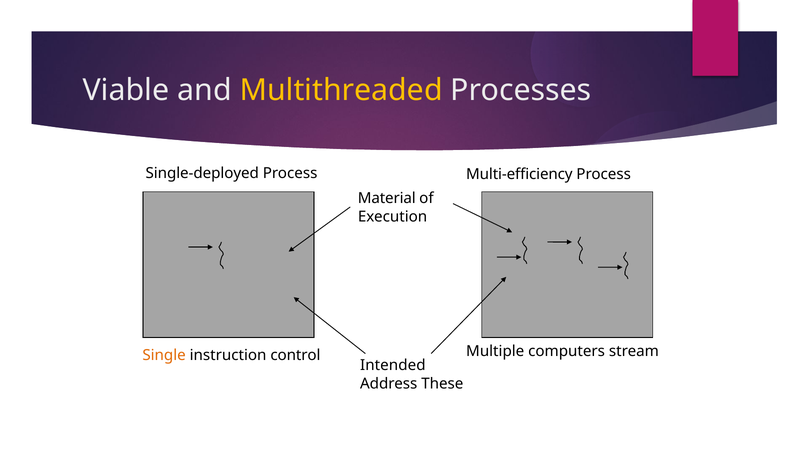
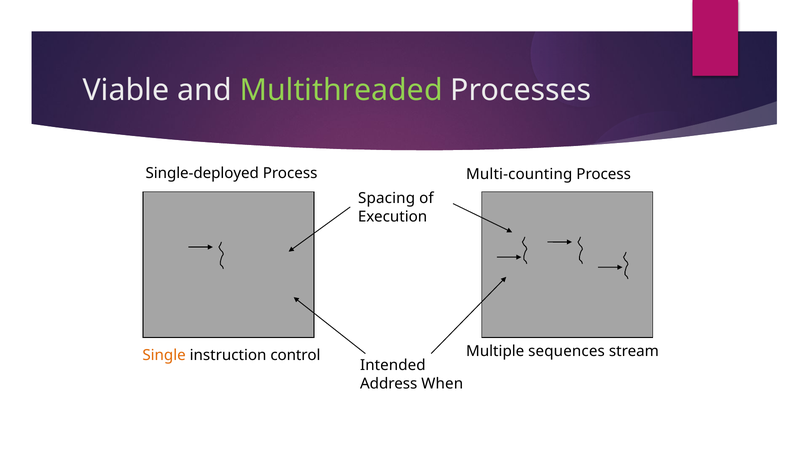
Multithreaded colour: yellow -> light green
Multi-efficiency: Multi-efficiency -> Multi-counting
Material: Material -> Spacing
computers: computers -> sequences
These: These -> When
